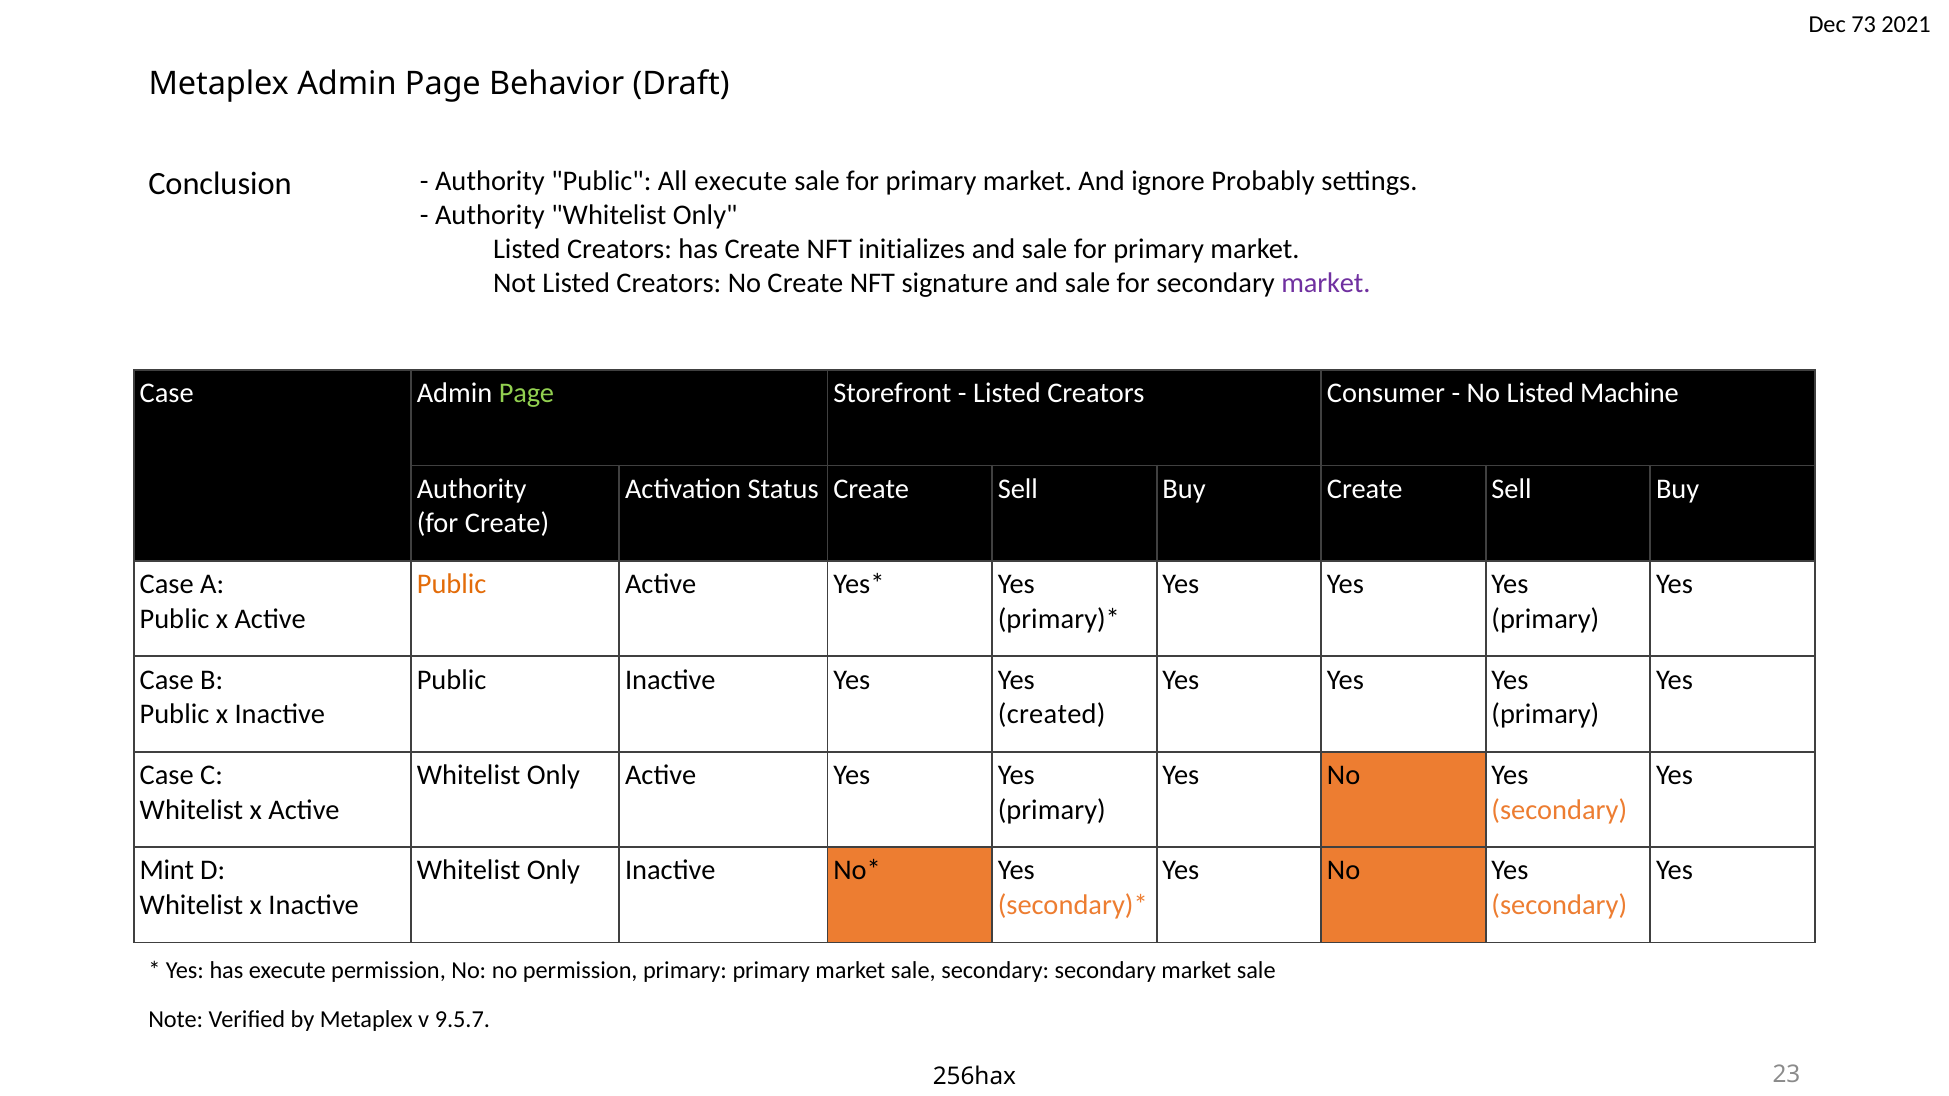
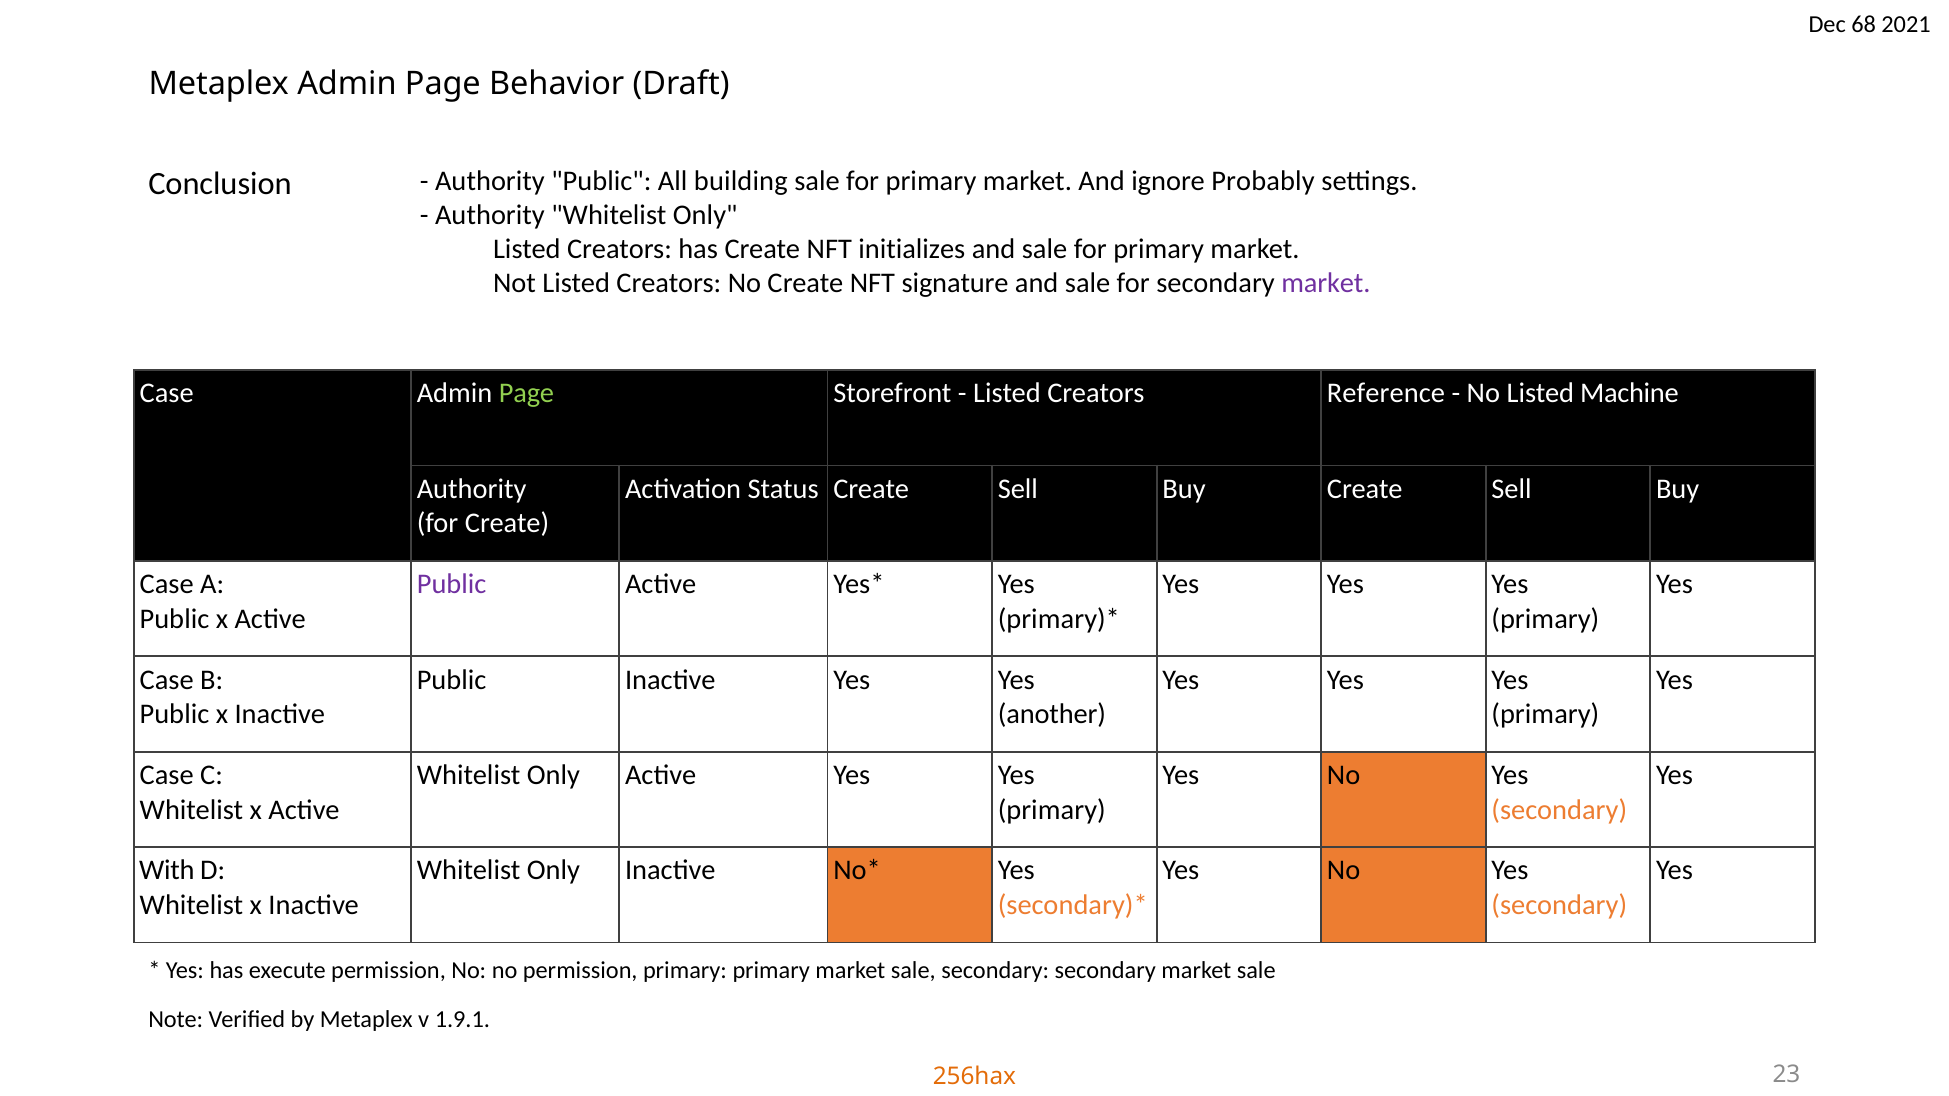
73: 73 -> 68
All execute: execute -> building
Consumer: Consumer -> Reference
Public at (452, 585) colour: orange -> purple
created: created -> another
Mint: Mint -> With
9.5.7: 9.5.7 -> 1.9.1
256hax colour: black -> orange
